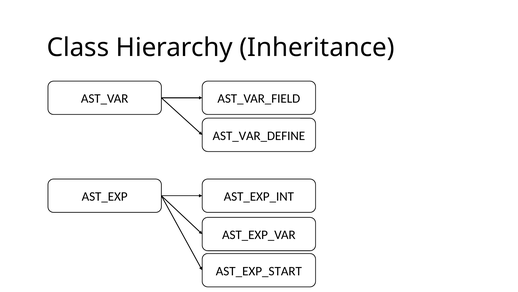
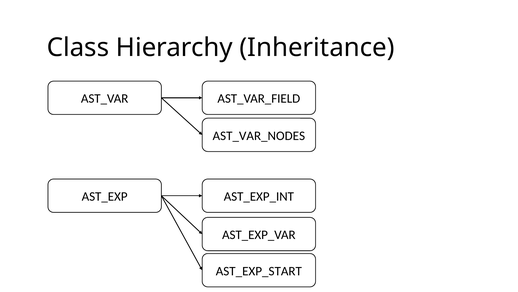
AST_VAR_DEFINE: AST_VAR_DEFINE -> AST_VAR_NODES
